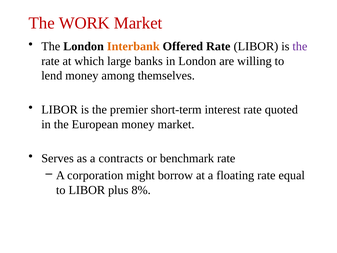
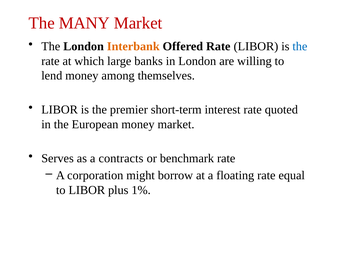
WORK: WORK -> MANY
the at (300, 46) colour: purple -> blue
8%: 8% -> 1%
